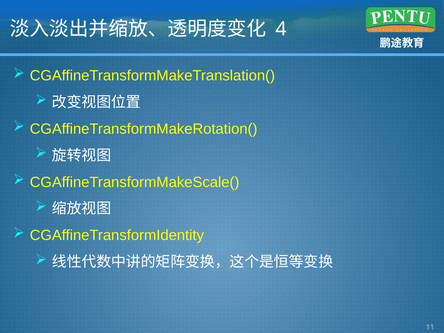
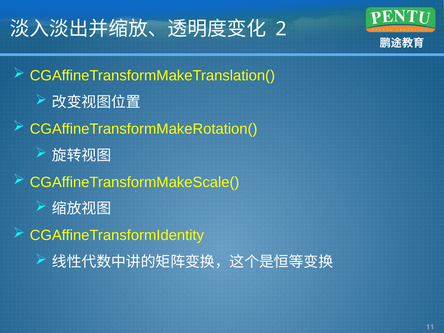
4: 4 -> 2
